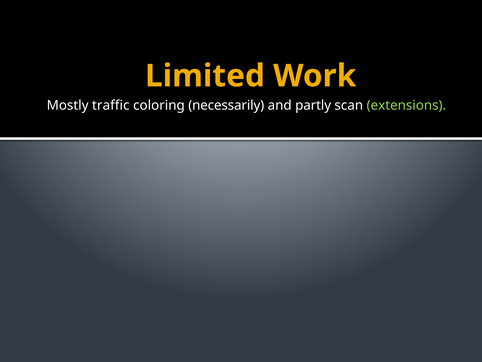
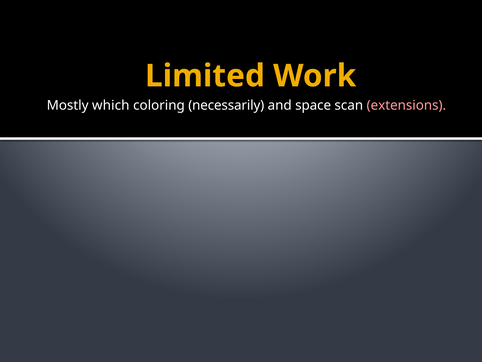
traffic: traffic -> which
partly: partly -> space
extensions colour: light green -> pink
